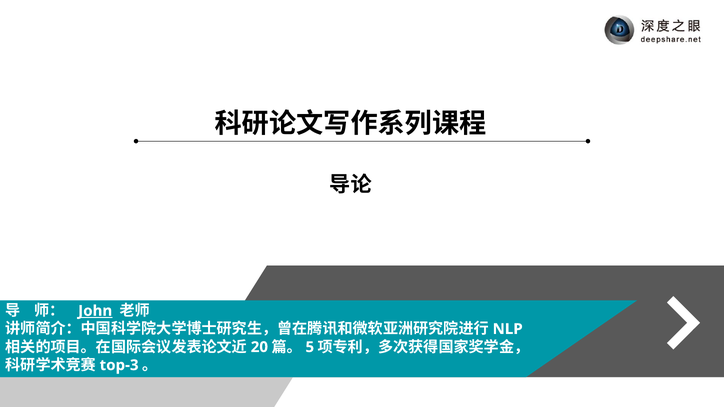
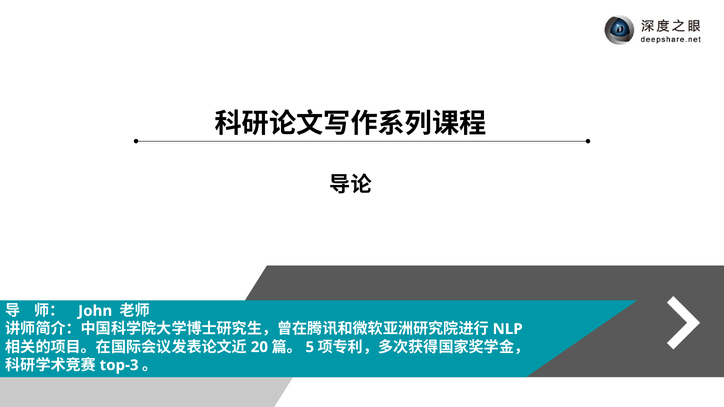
John underline: present -> none
